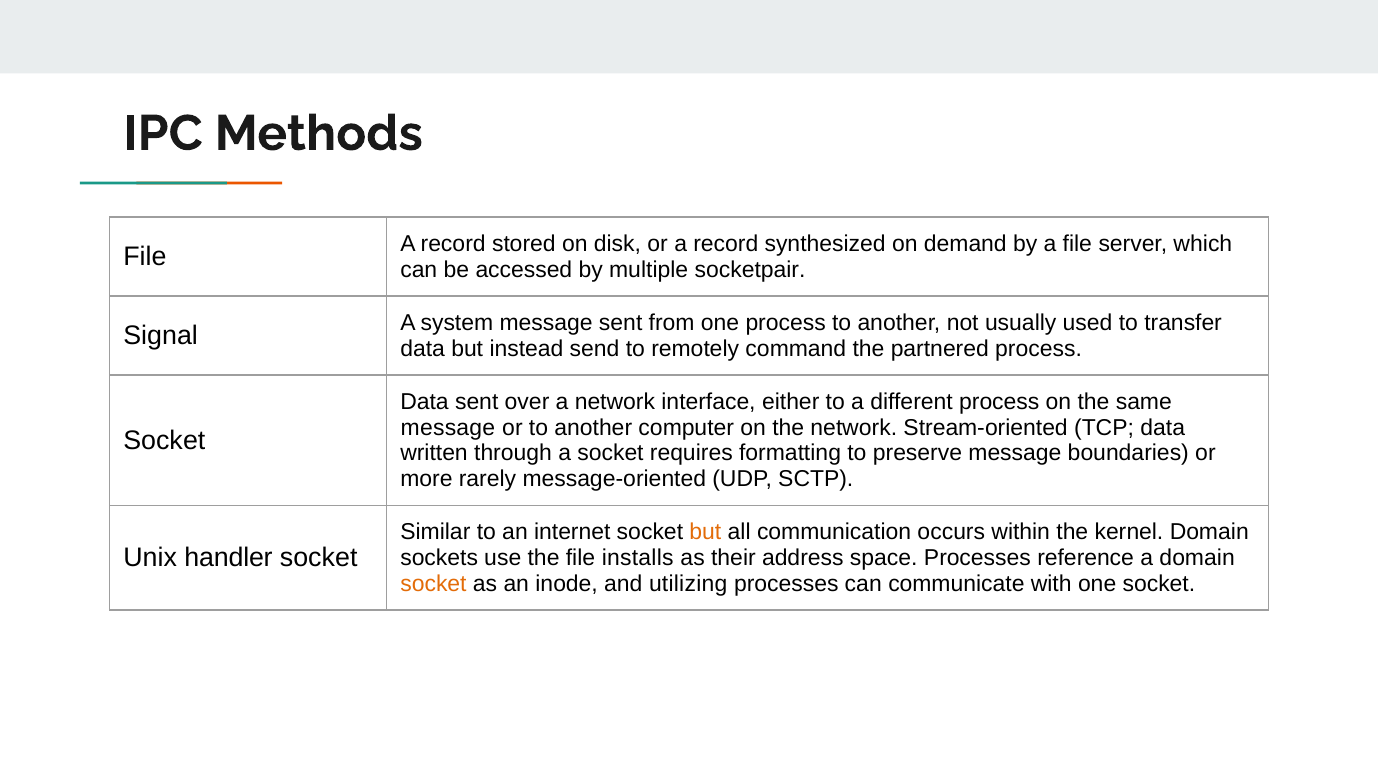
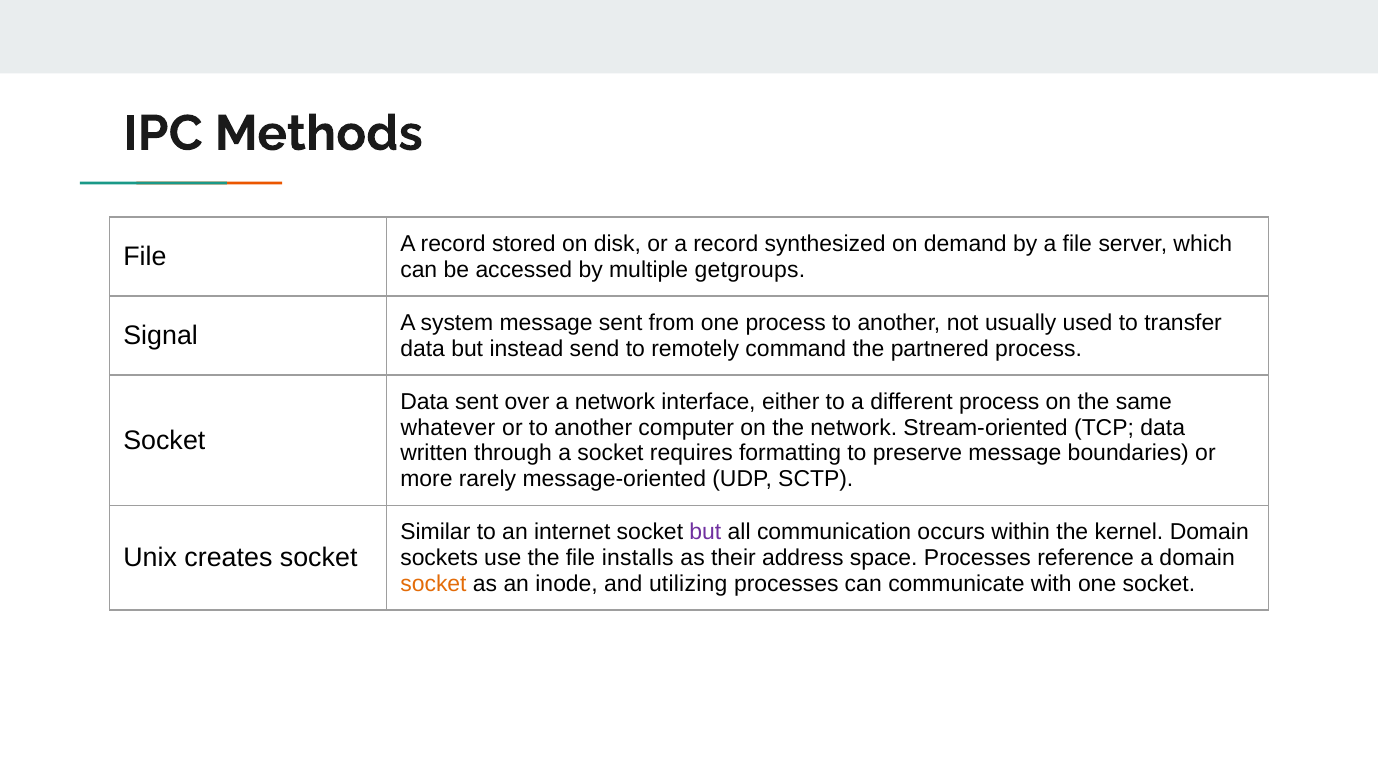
socketpair: socketpair -> getgroups
message at (448, 428): message -> whatever
but at (705, 532) colour: orange -> purple
handler: handler -> creates
